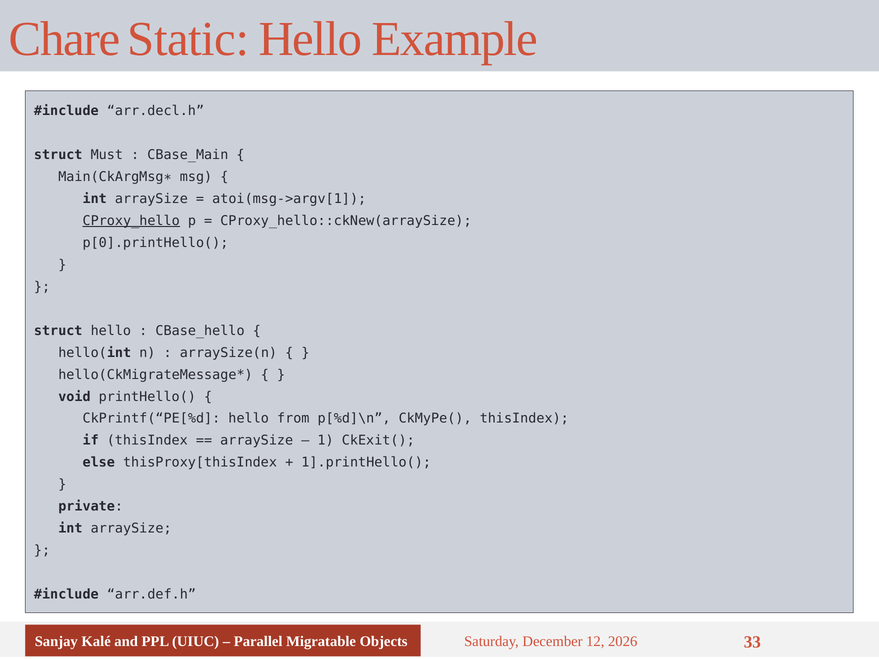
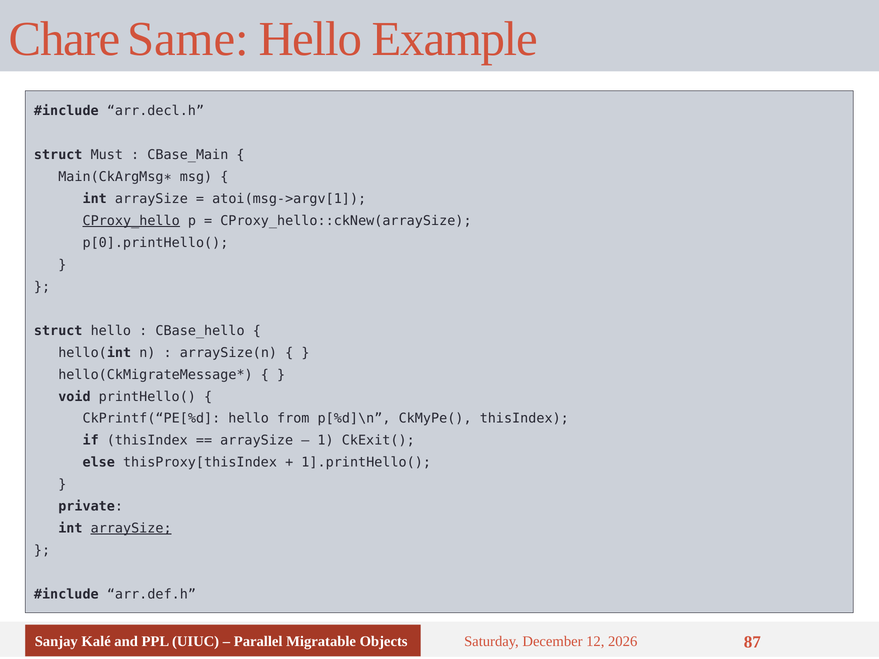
Static: Static -> Same
arraySize at (131, 529) underline: none -> present
33: 33 -> 87
